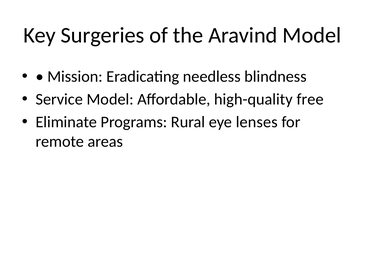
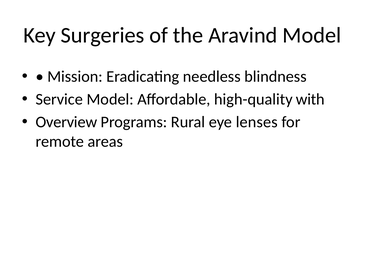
free: free -> with
Eliminate: Eliminate -> Overview
